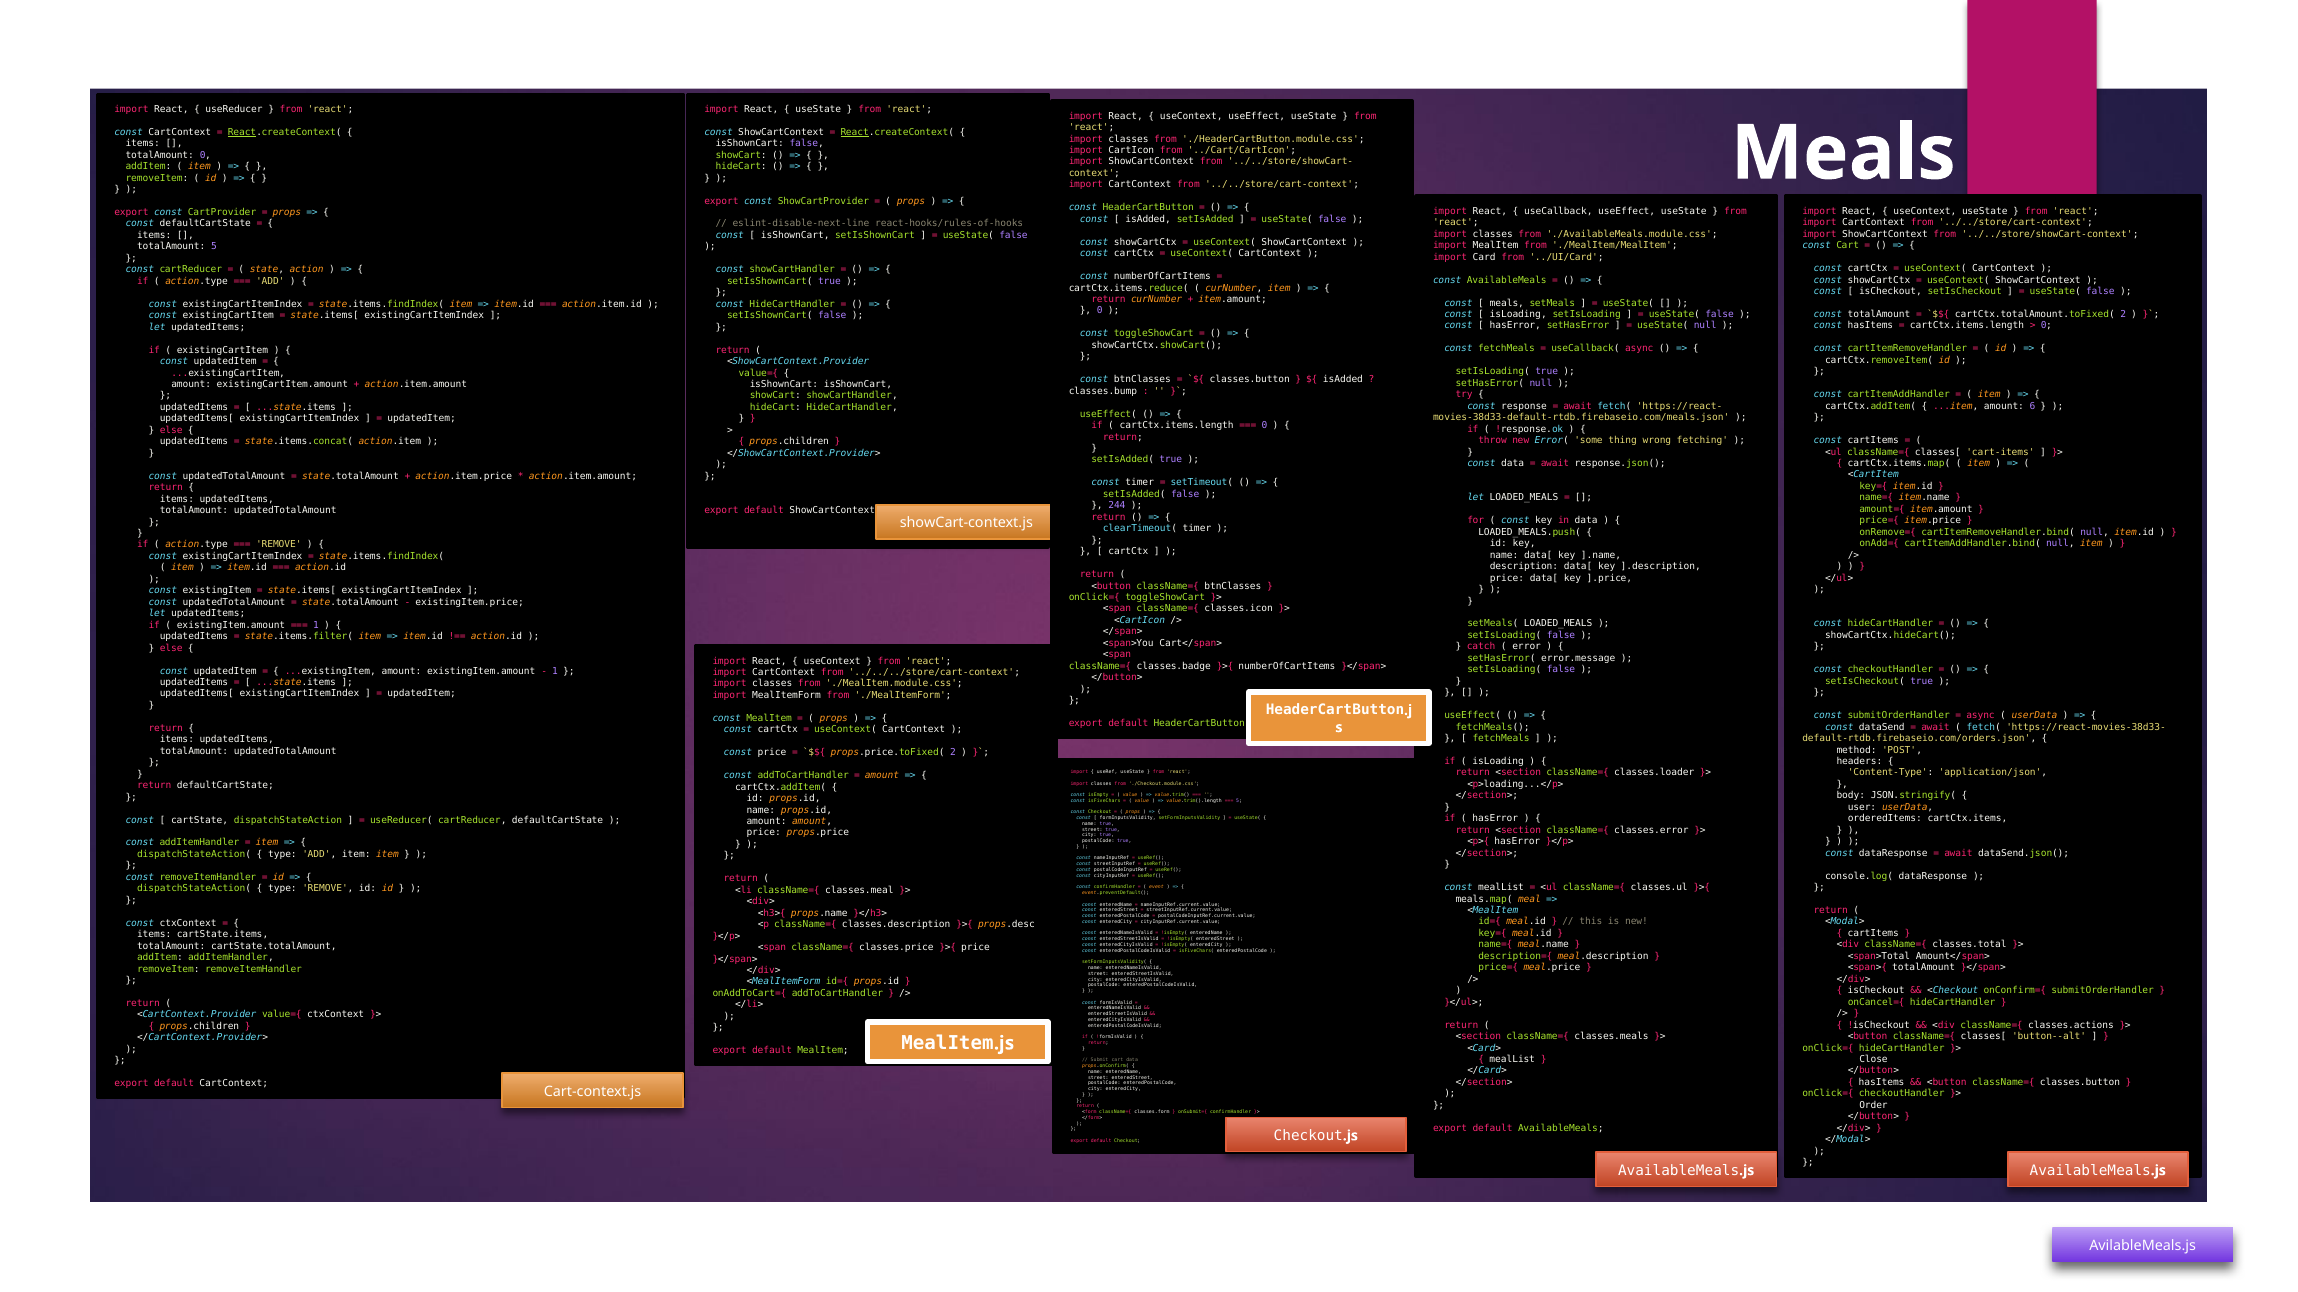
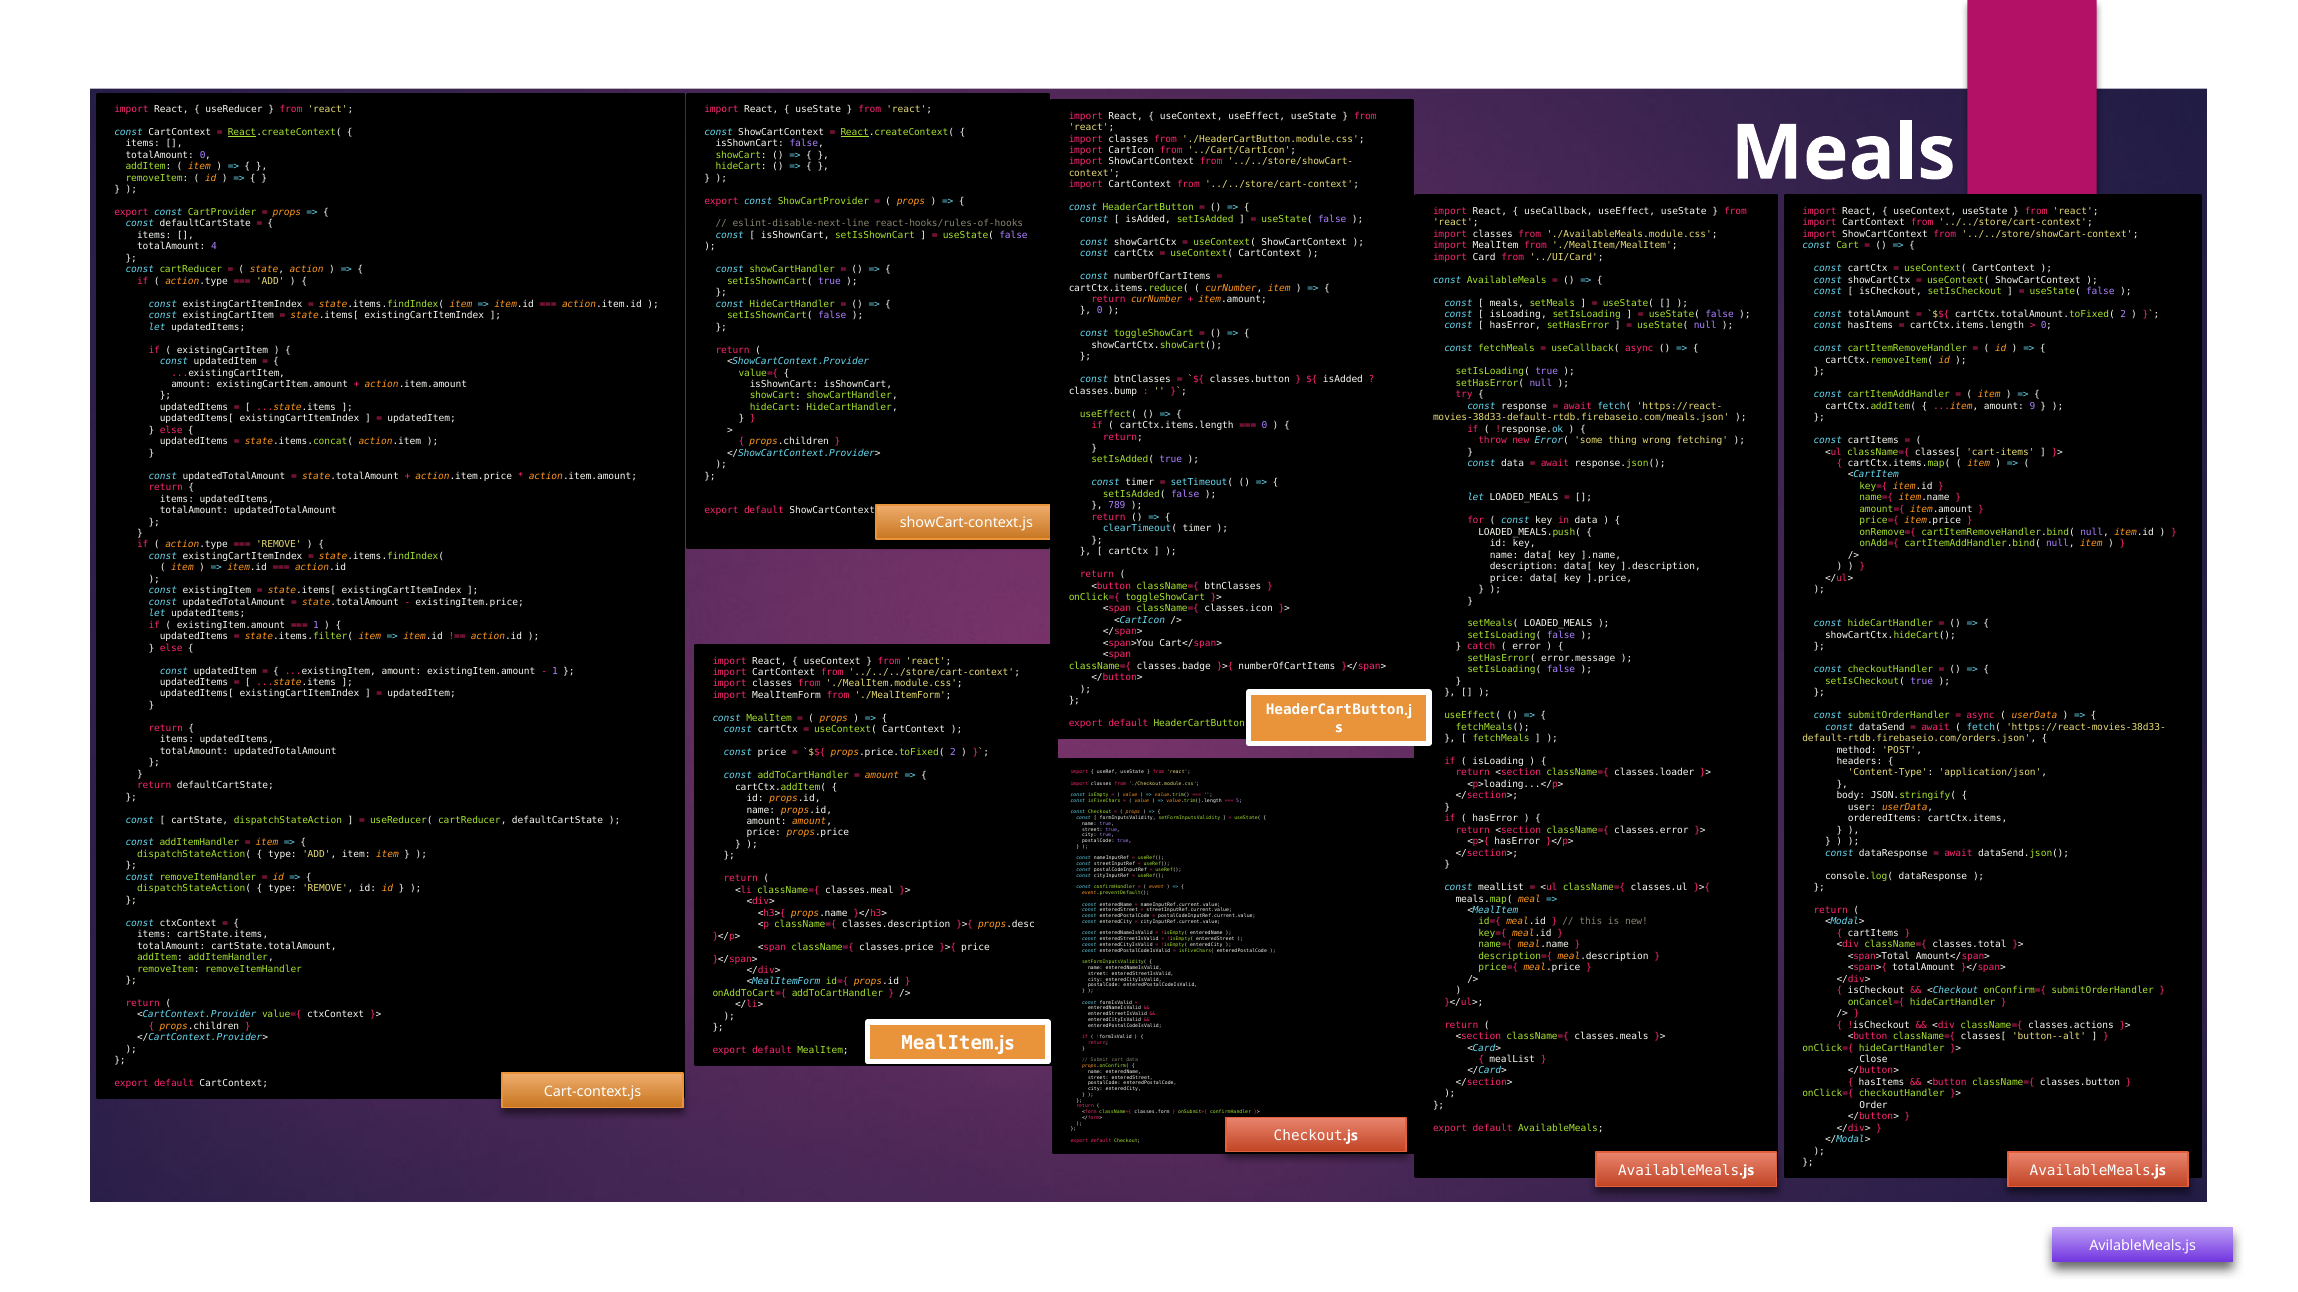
totalAmount 5: 5 -> 4
6: 6 -> 9
244: 244 -> 789
